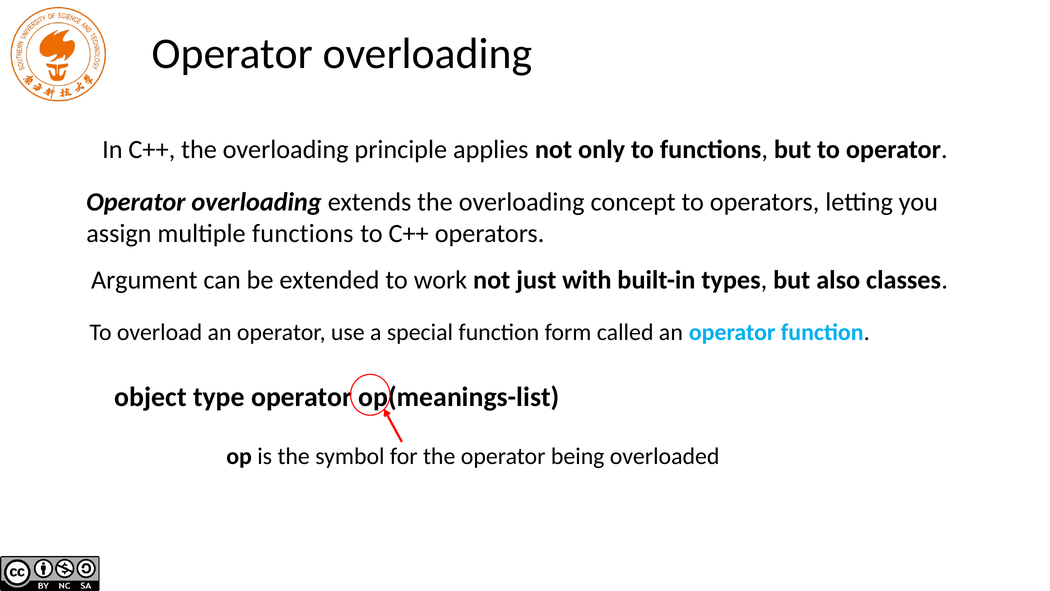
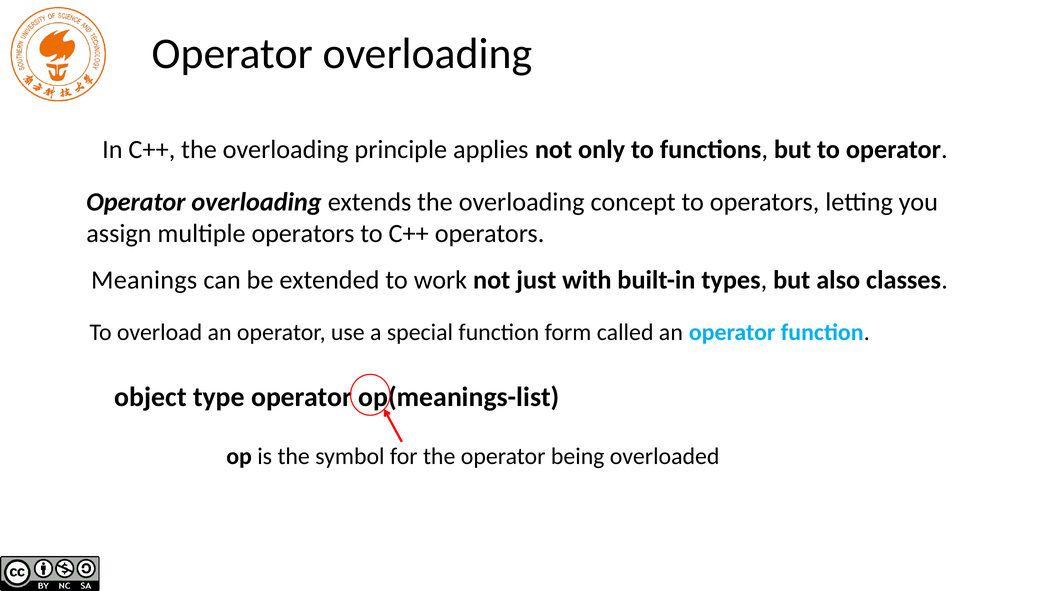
multiple functions: functions -> operators
Argument: Argument -> Meanings
